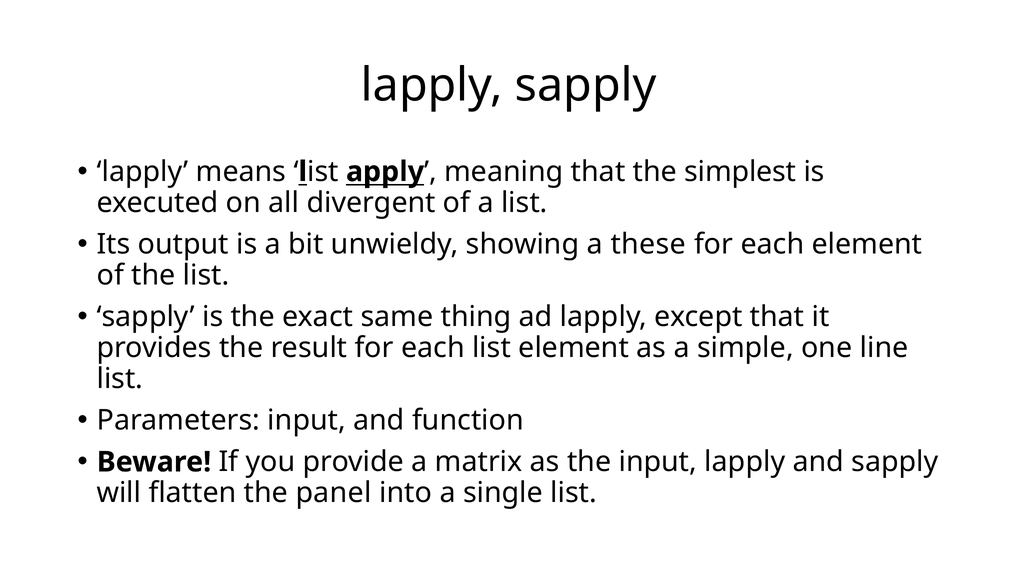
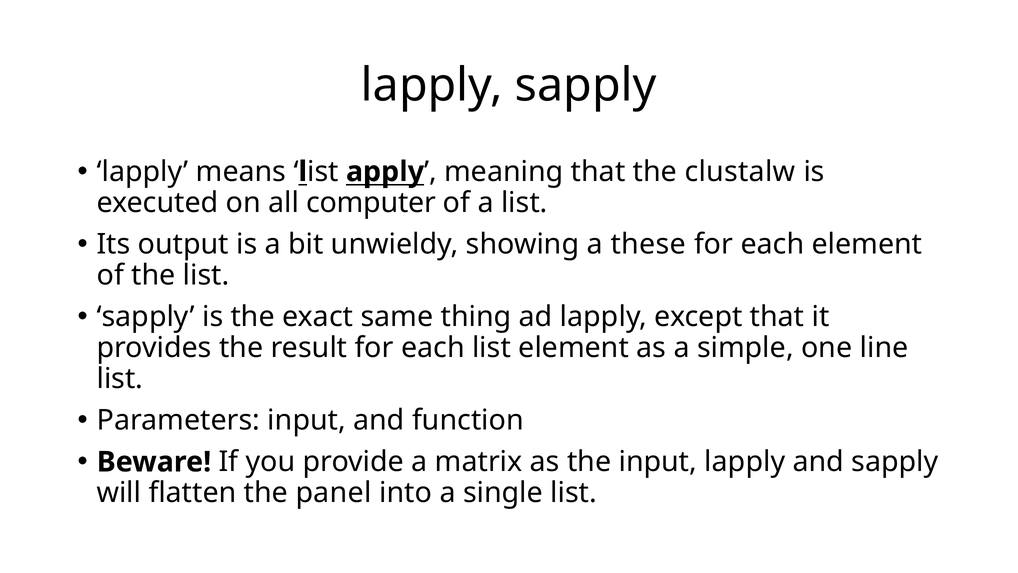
simplest: simplest -> clustalw
divergent: divergent -> computer
